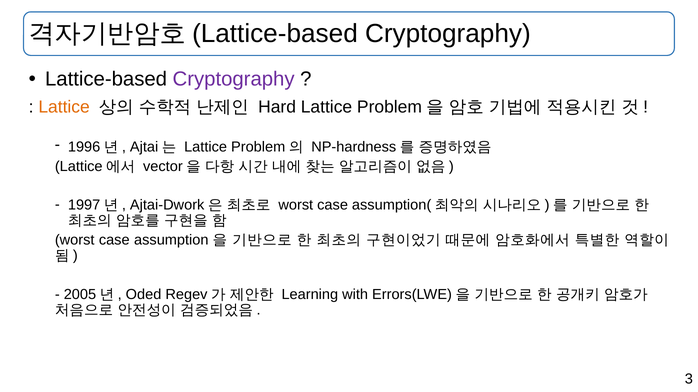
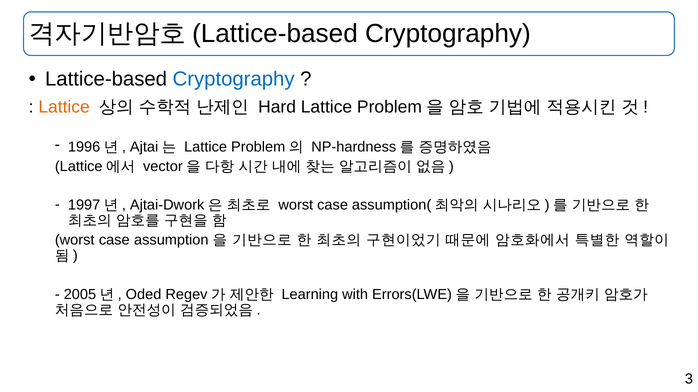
Cryptography at (234, 79) colour: purple -> blue
